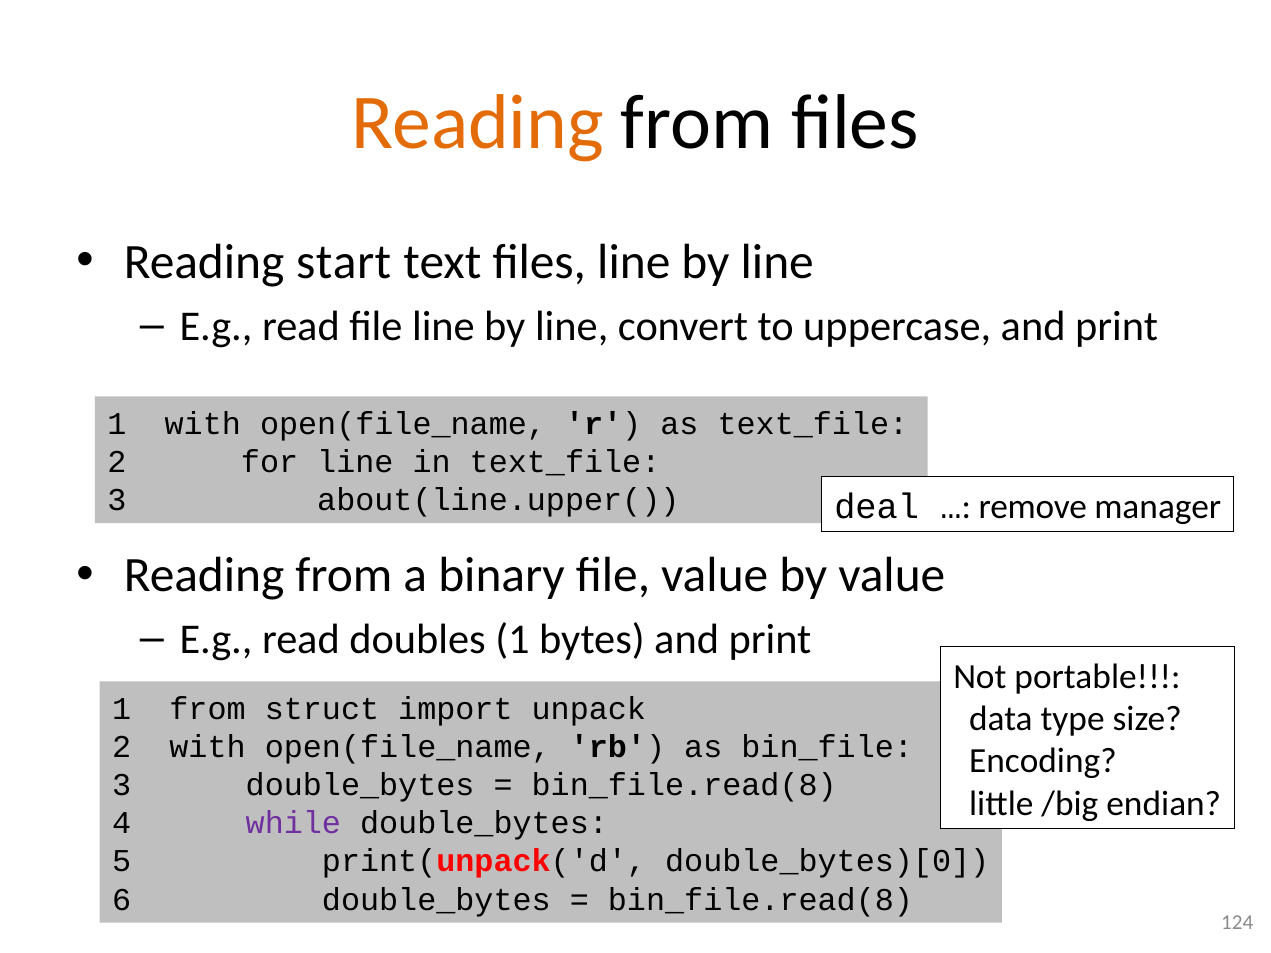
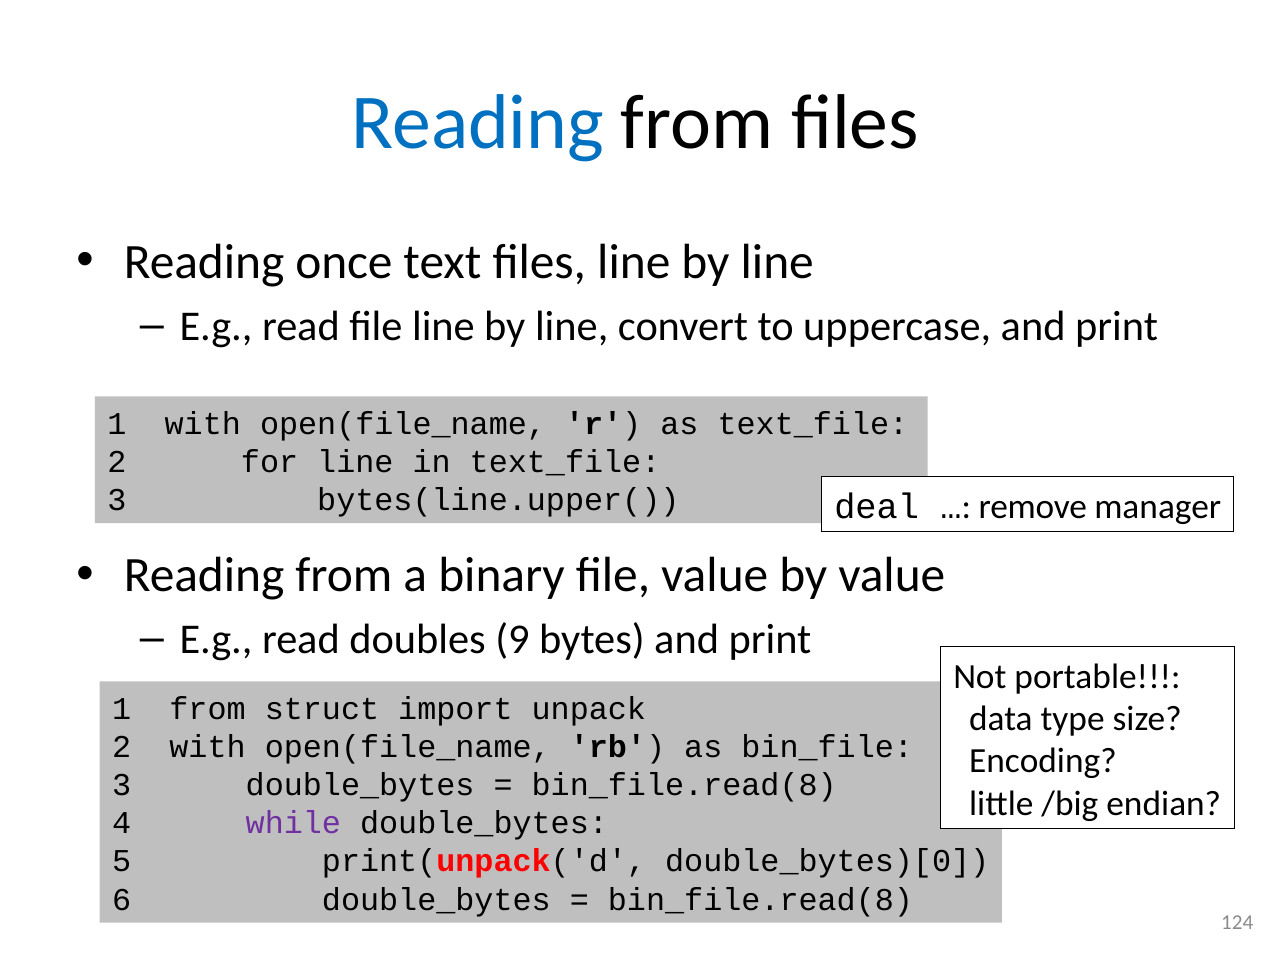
Reading at (477, 123) colour: orange -> blue
start: start -> once
about(line.upper(: about(line.upper( -> bytes(line.upper(
doubles 1: 1 -> 9
